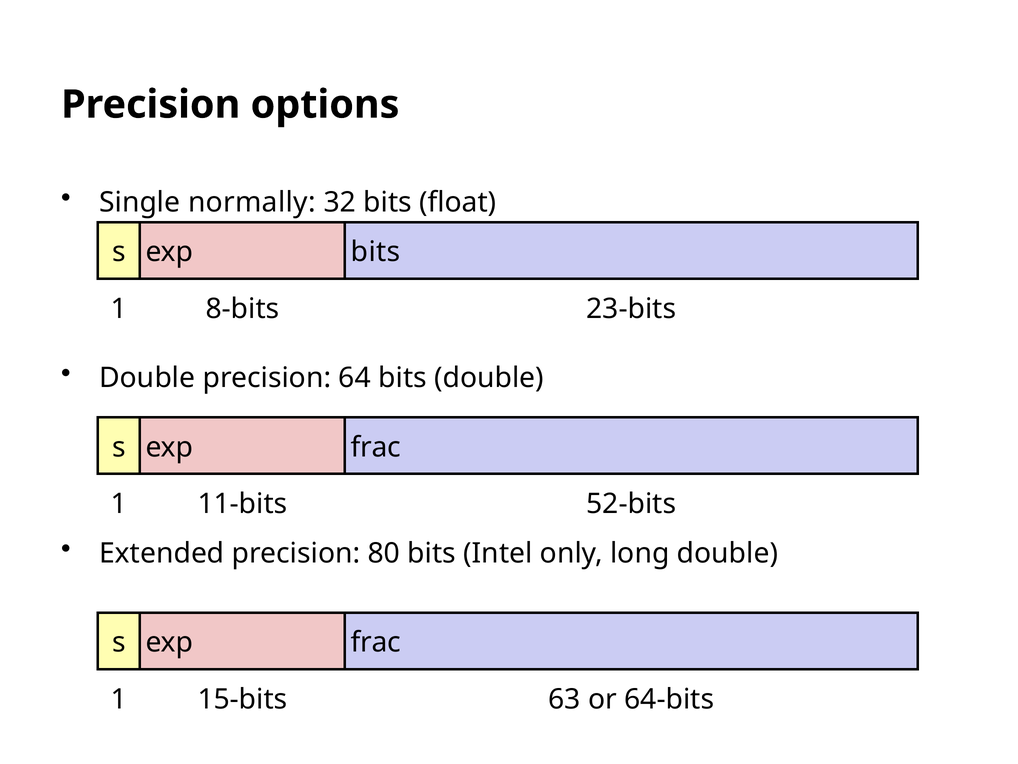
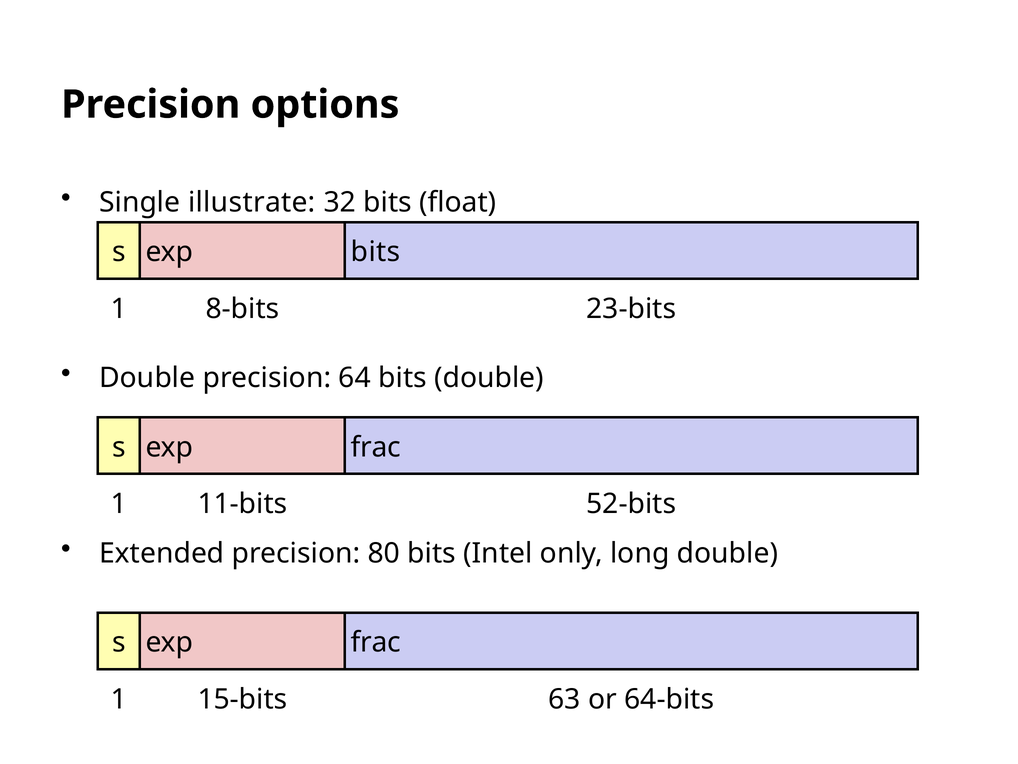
normally: normally -> illustrate
